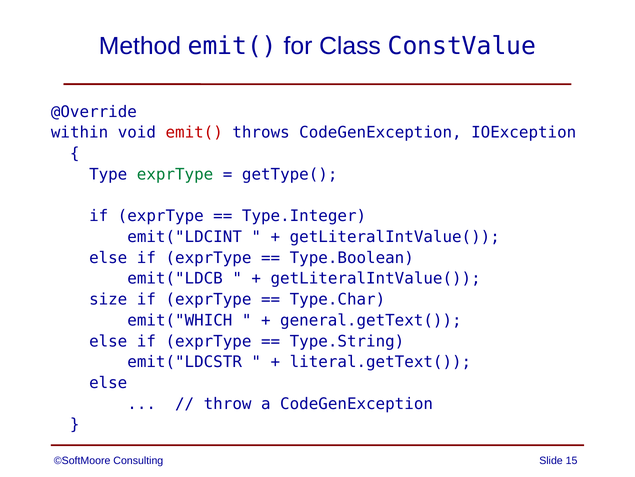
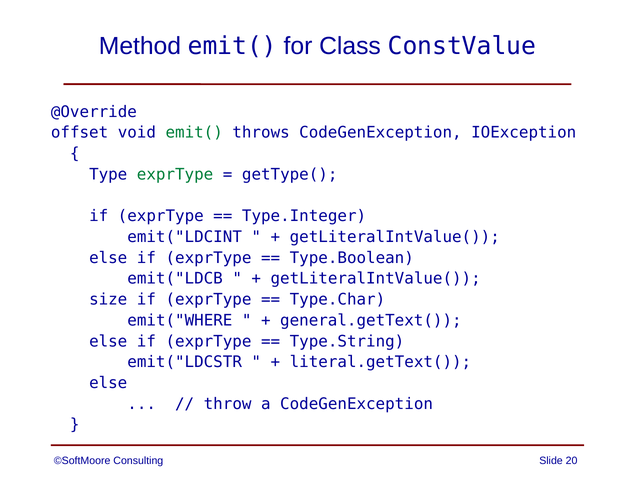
within: within -> offset
emit( at (194, 133) colour: red -> green
emit("WHICH: emit("WHICH -> emit("WHERE
15: 15 -> 20
